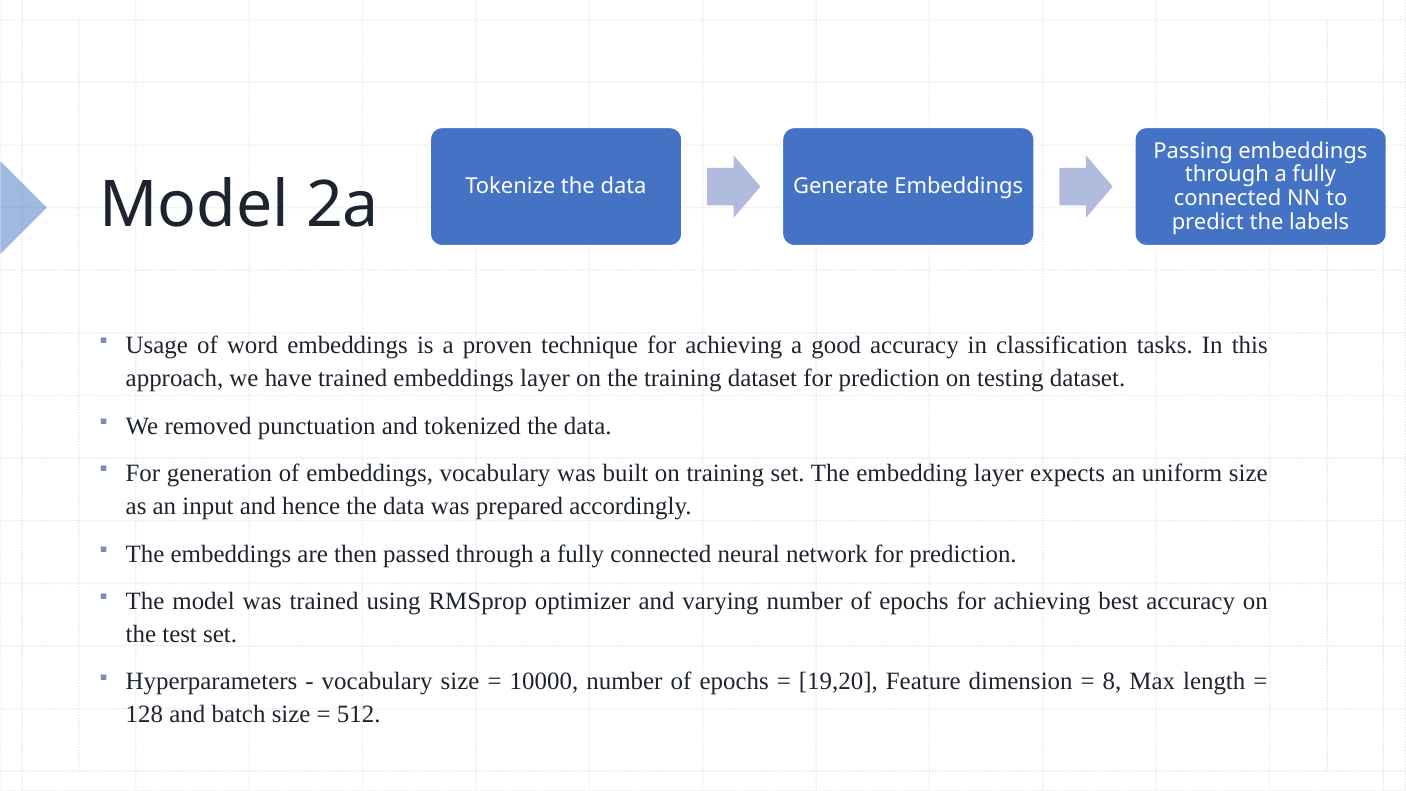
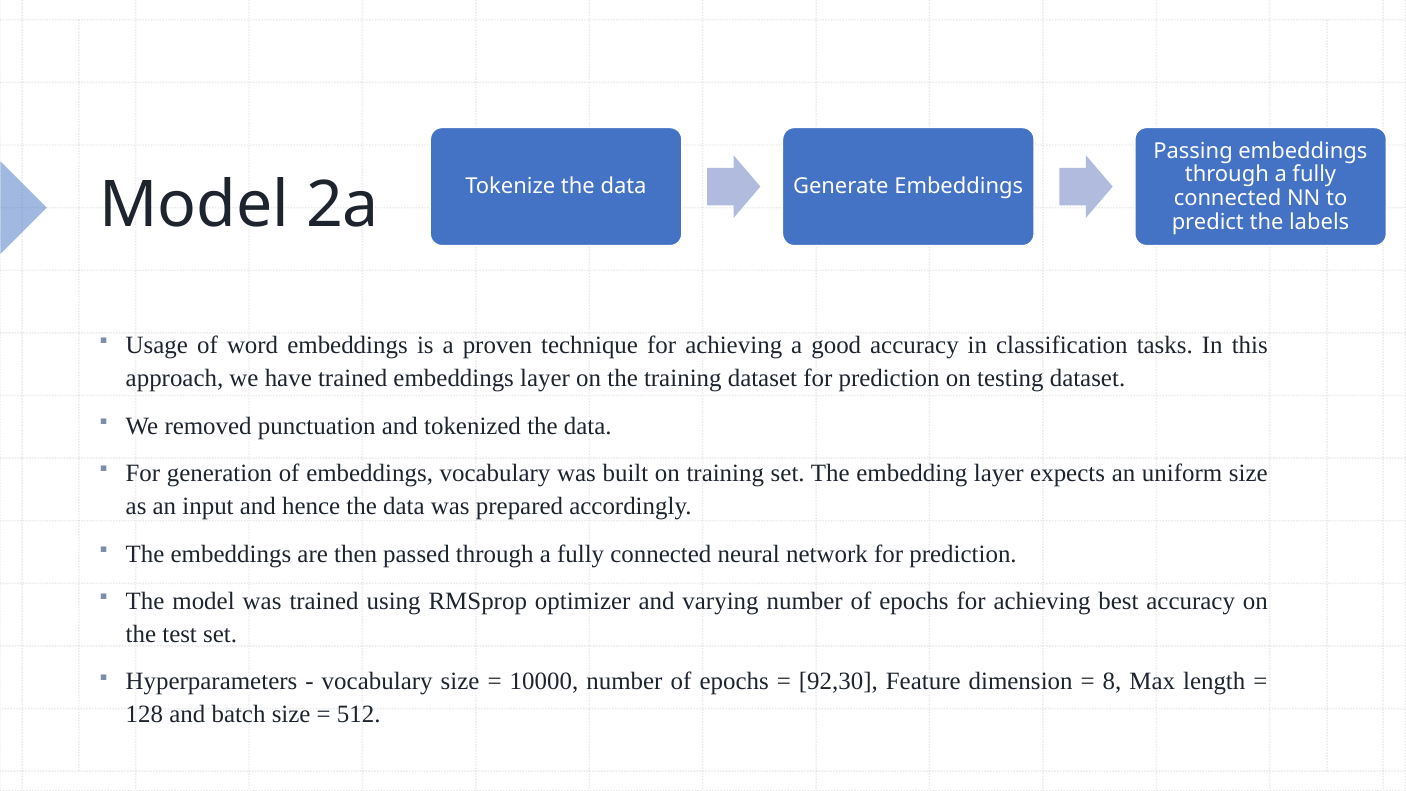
19,20: 19,20 -> 92,30
